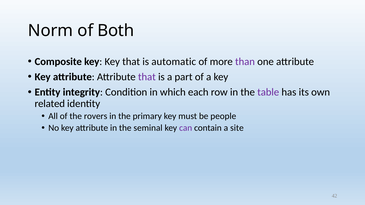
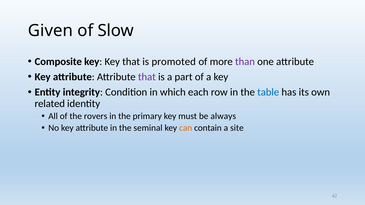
Norm: Norm -> Given
Both: Both -> Slow
automatic: automatic -> promoted
table colour: purple -> blue
people: people -> always
can colour: purple -> orange
